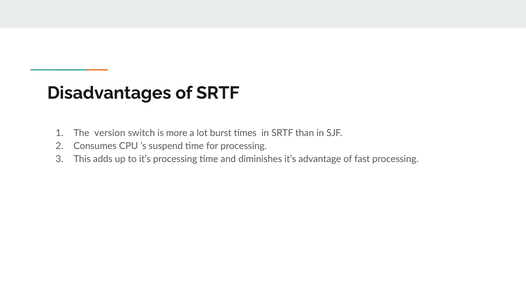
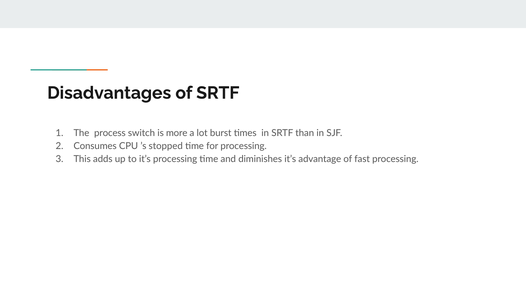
version: version -> process
suspend: suspend -> stopped
